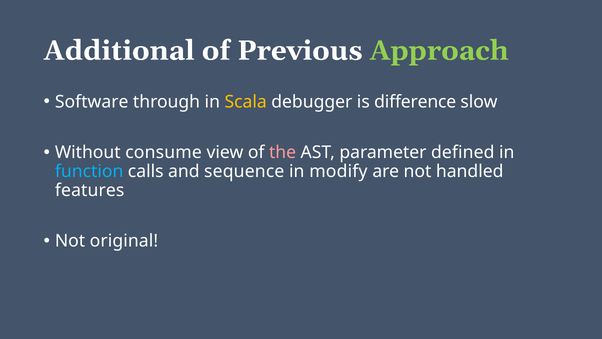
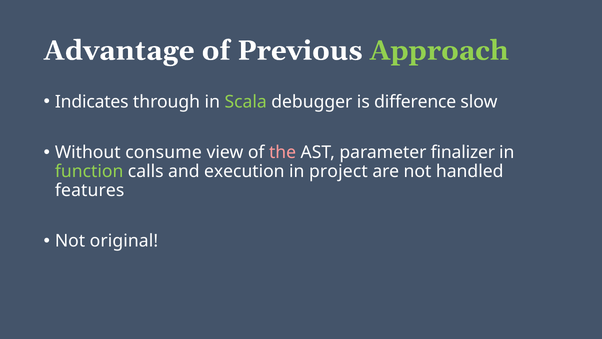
Additional: Additional -> Advantage
Software: Software -> Indicates
Scala colour: yellow -> light green
defined: defined -> finalizer
function colour: light blue -> light green
sequence: sequence -> execution
modify: modify -> project
